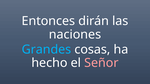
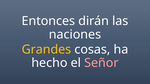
Grandes colour: light blue -> yellow
